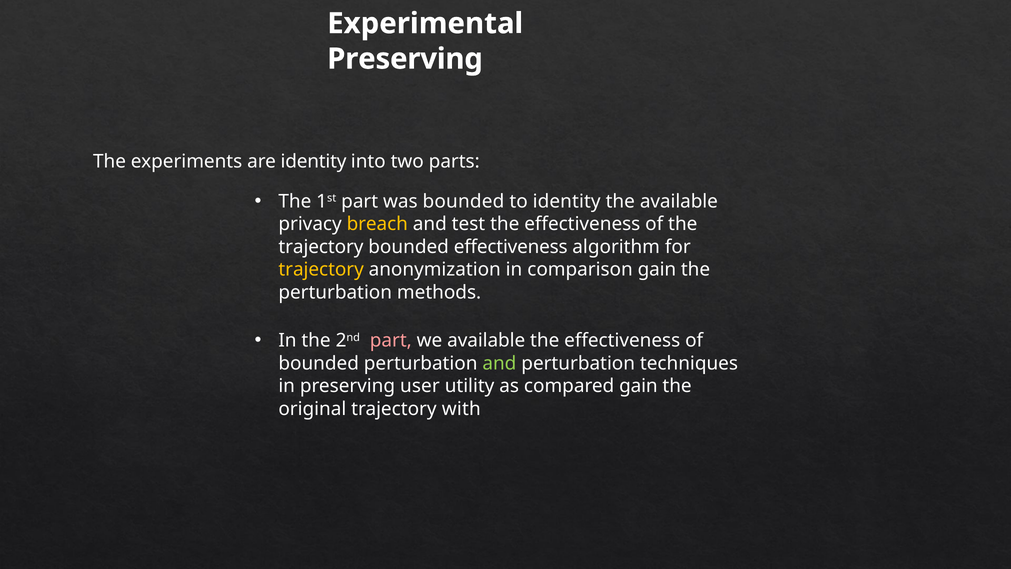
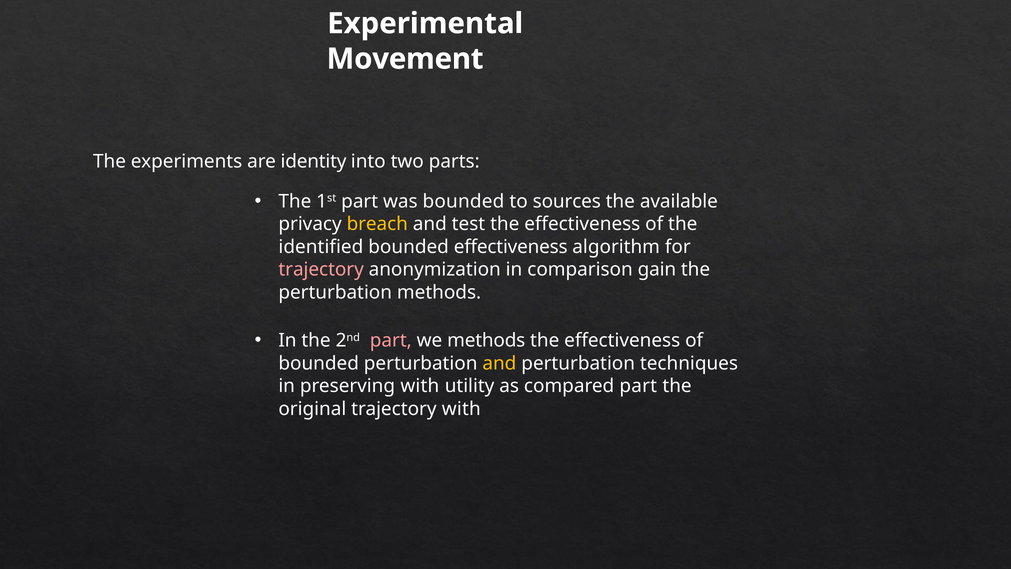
Preserving at (405, 59): Preserving -> Movement
to identity: identity -> sources
trajectory at (321, 247): trajectory -> identified
trajectory at (321, 269) colour: yellow -> pink
we available: available -> methods
and at (499, 363) colour: light green -> yellow
preserving user: user -> with
compared gain: gain -> part
